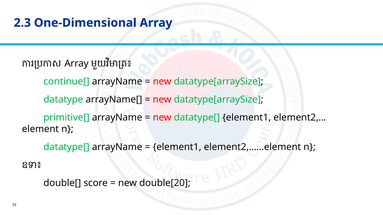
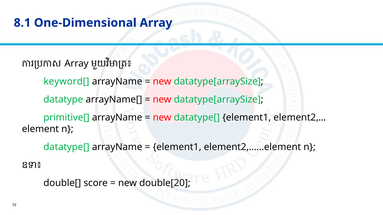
2.3: 2.3 -> 8.1
continue[: continue[ -> keyword[
